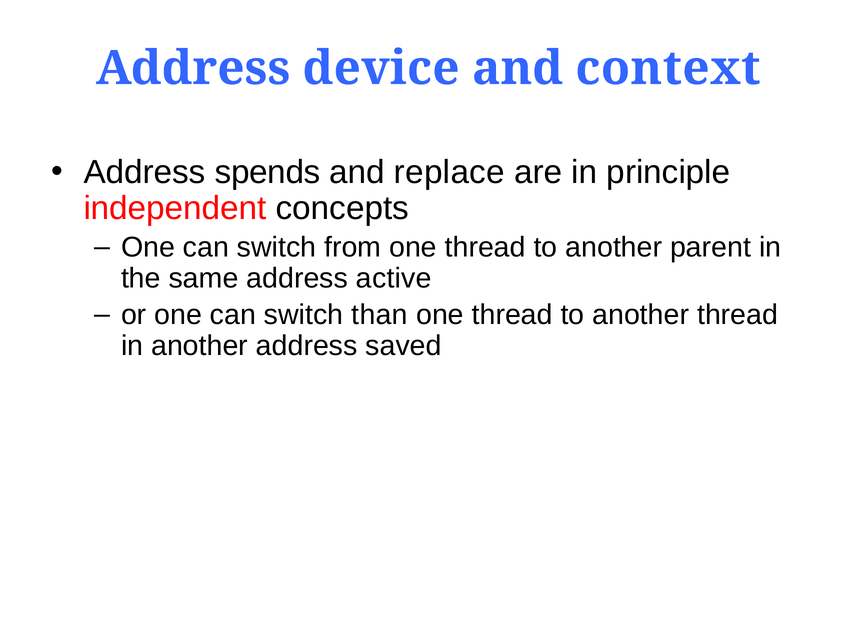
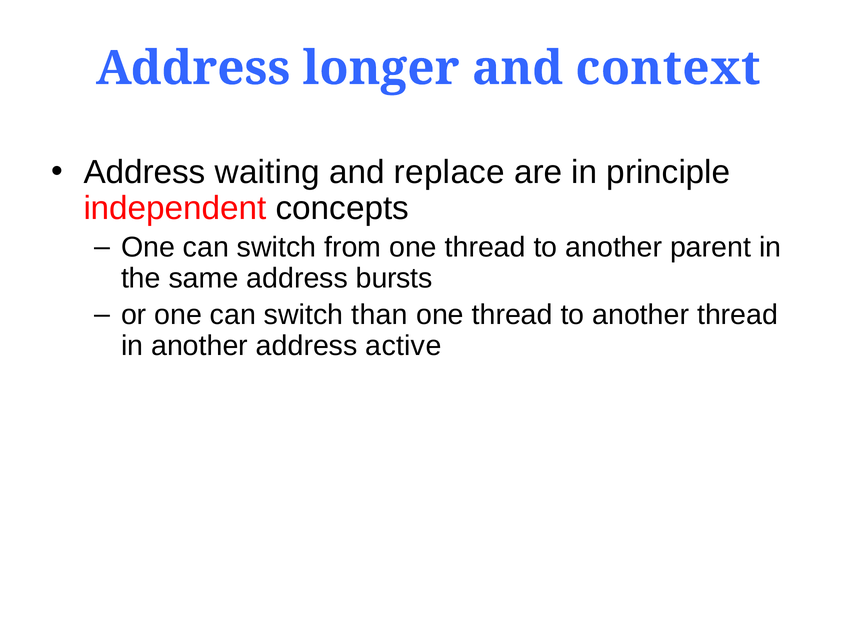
device: device -> longer
spends: spends -> waiting
active: active -> bursts
saved: saved -> active
